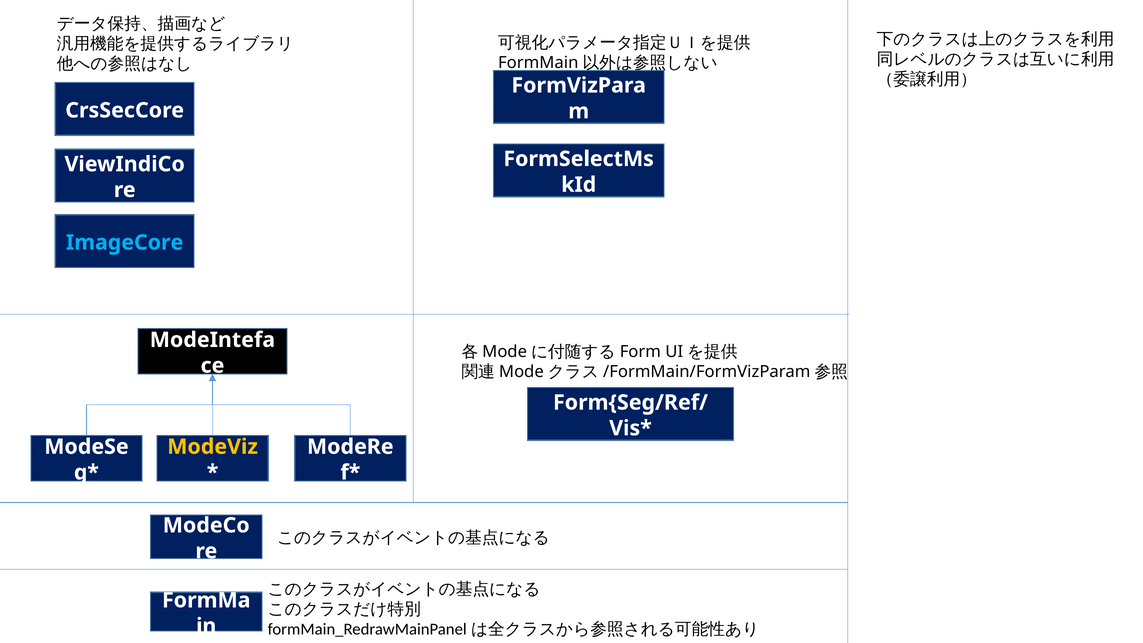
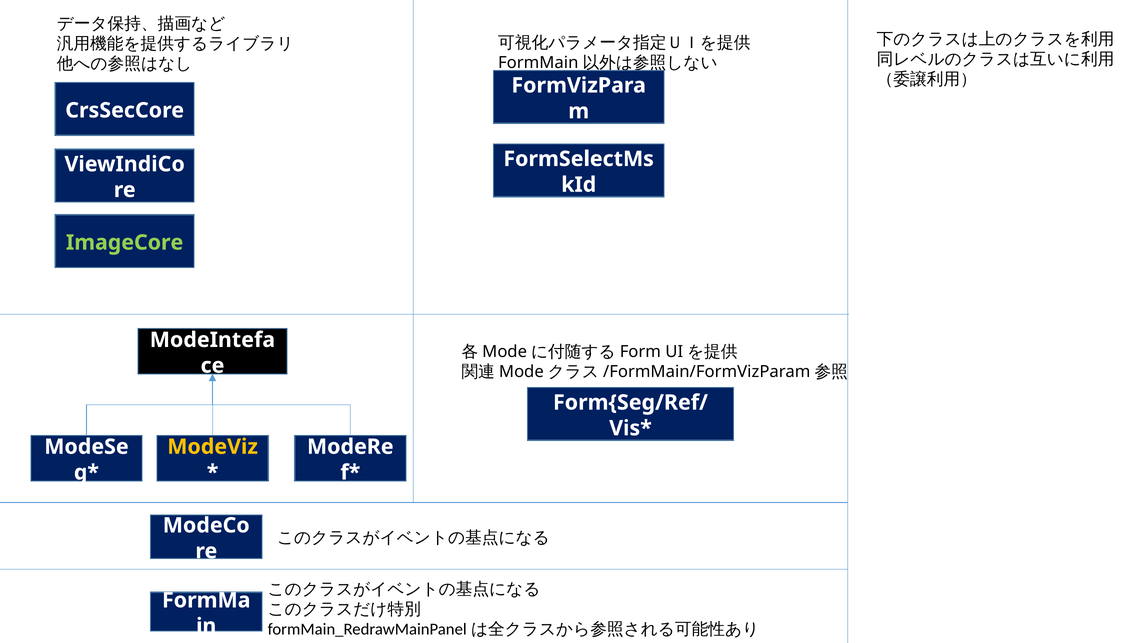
ImageCore colour: light blue -> light green
